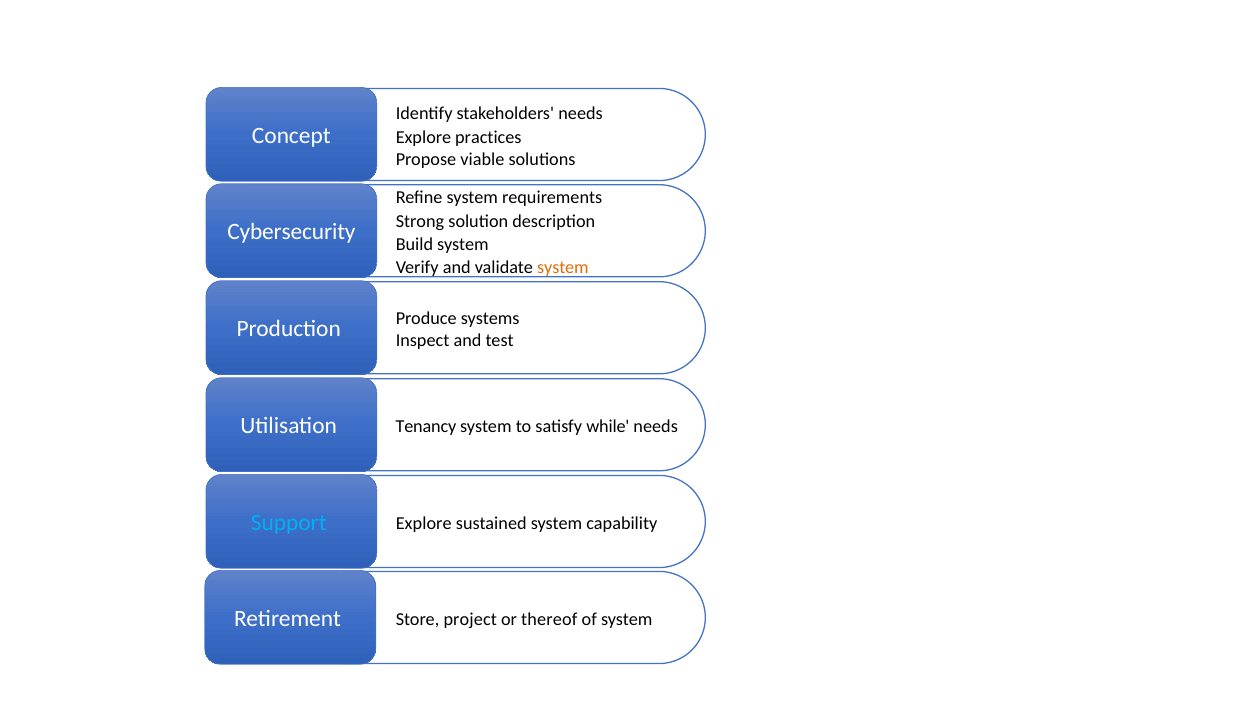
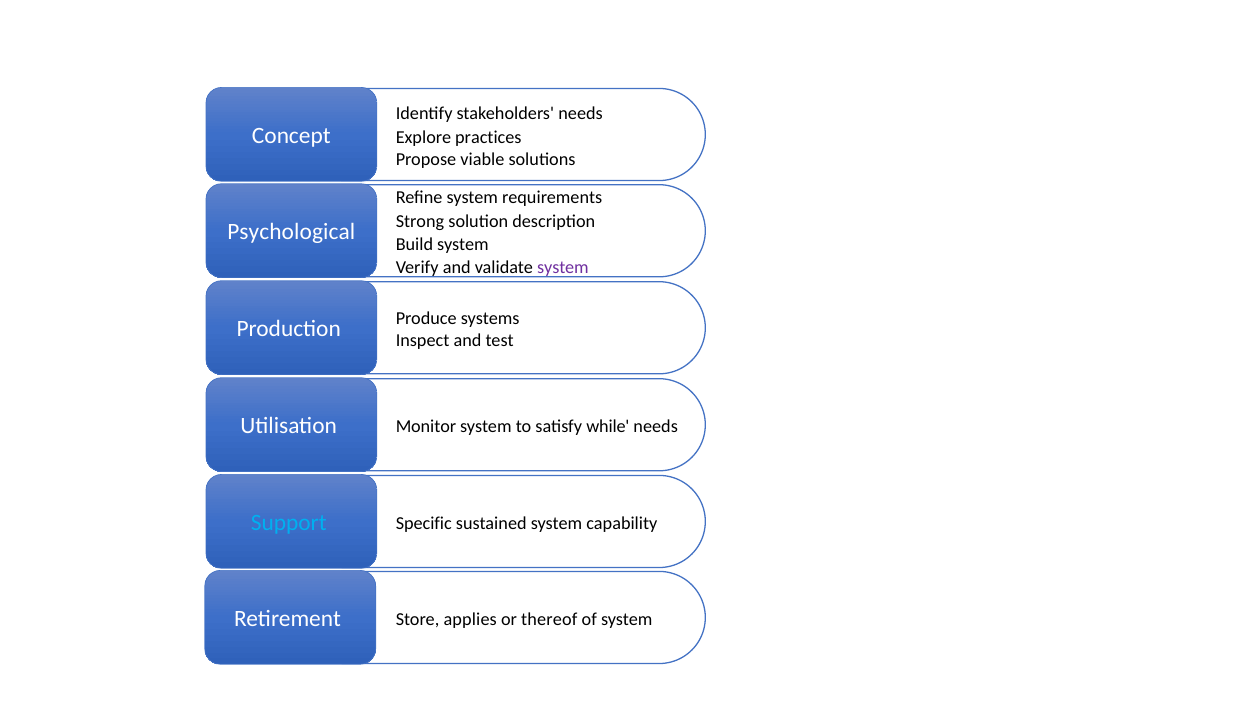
Cybersecurity: Cybersecurity -> Psychological
system at (563, 268) colour: orange -> purple
Tenancy: Tenancy -> Monitor
Explore at (424, 524): Explore -> Specific
project: project -> applies
